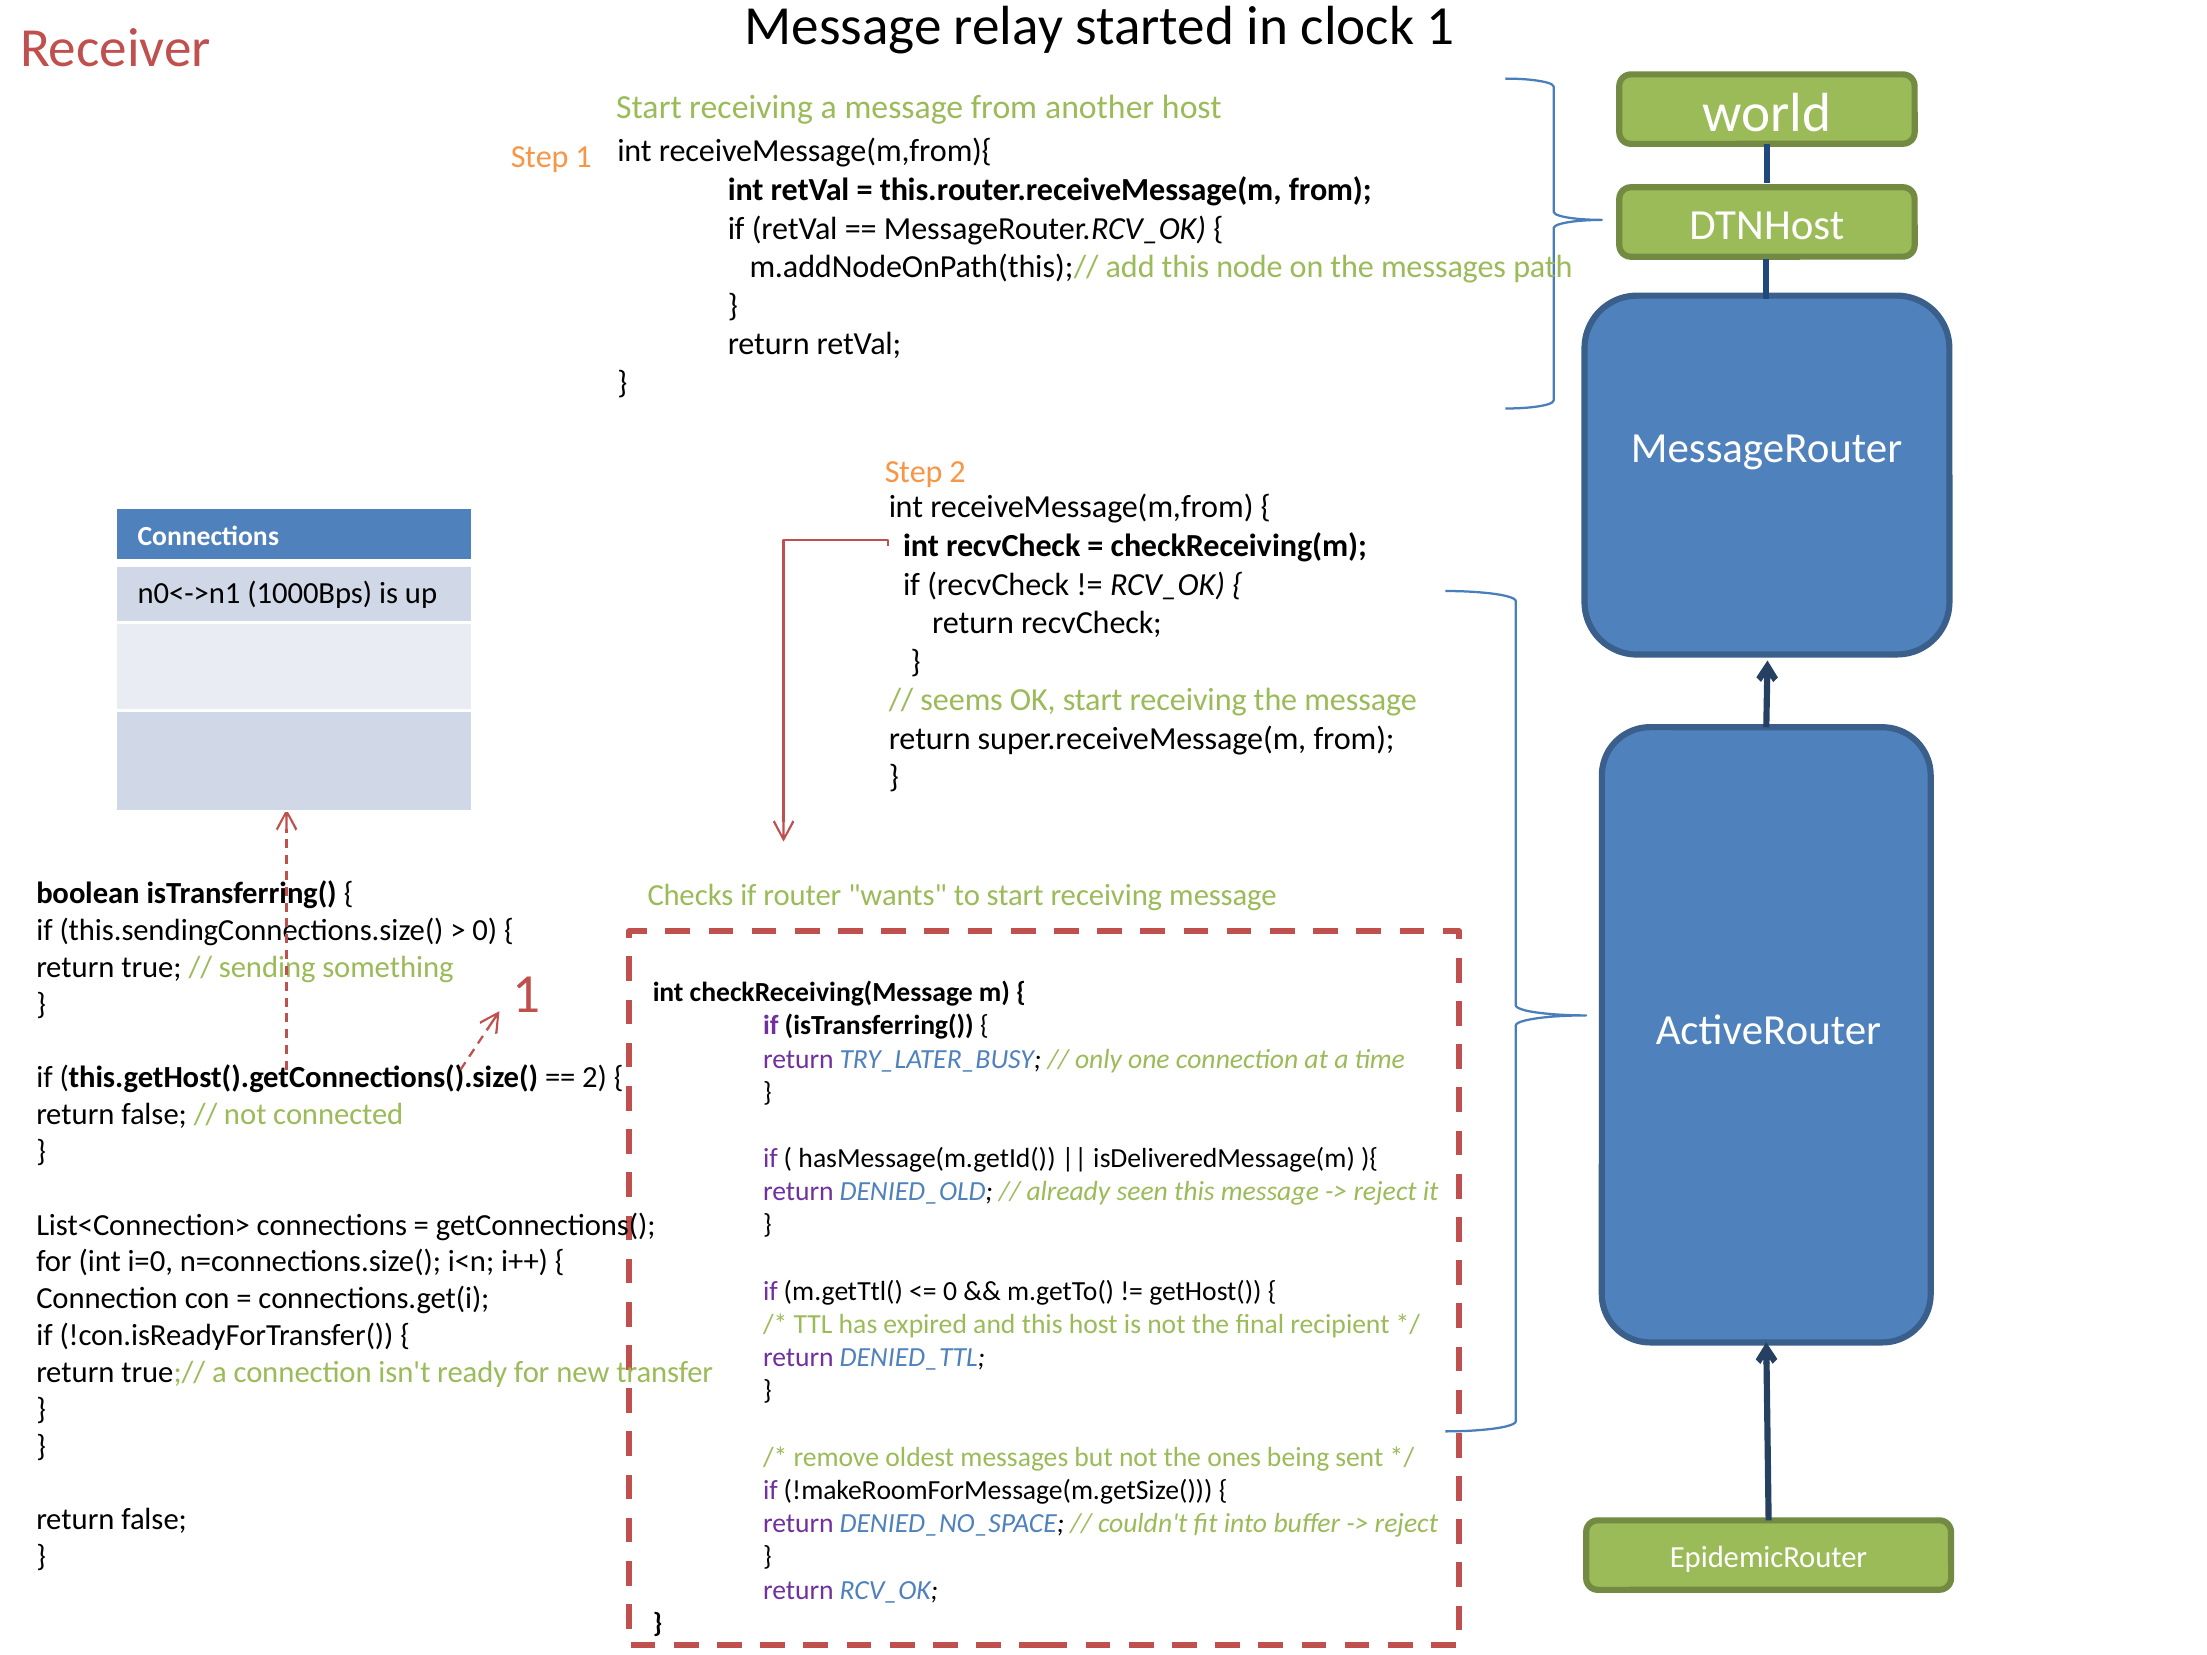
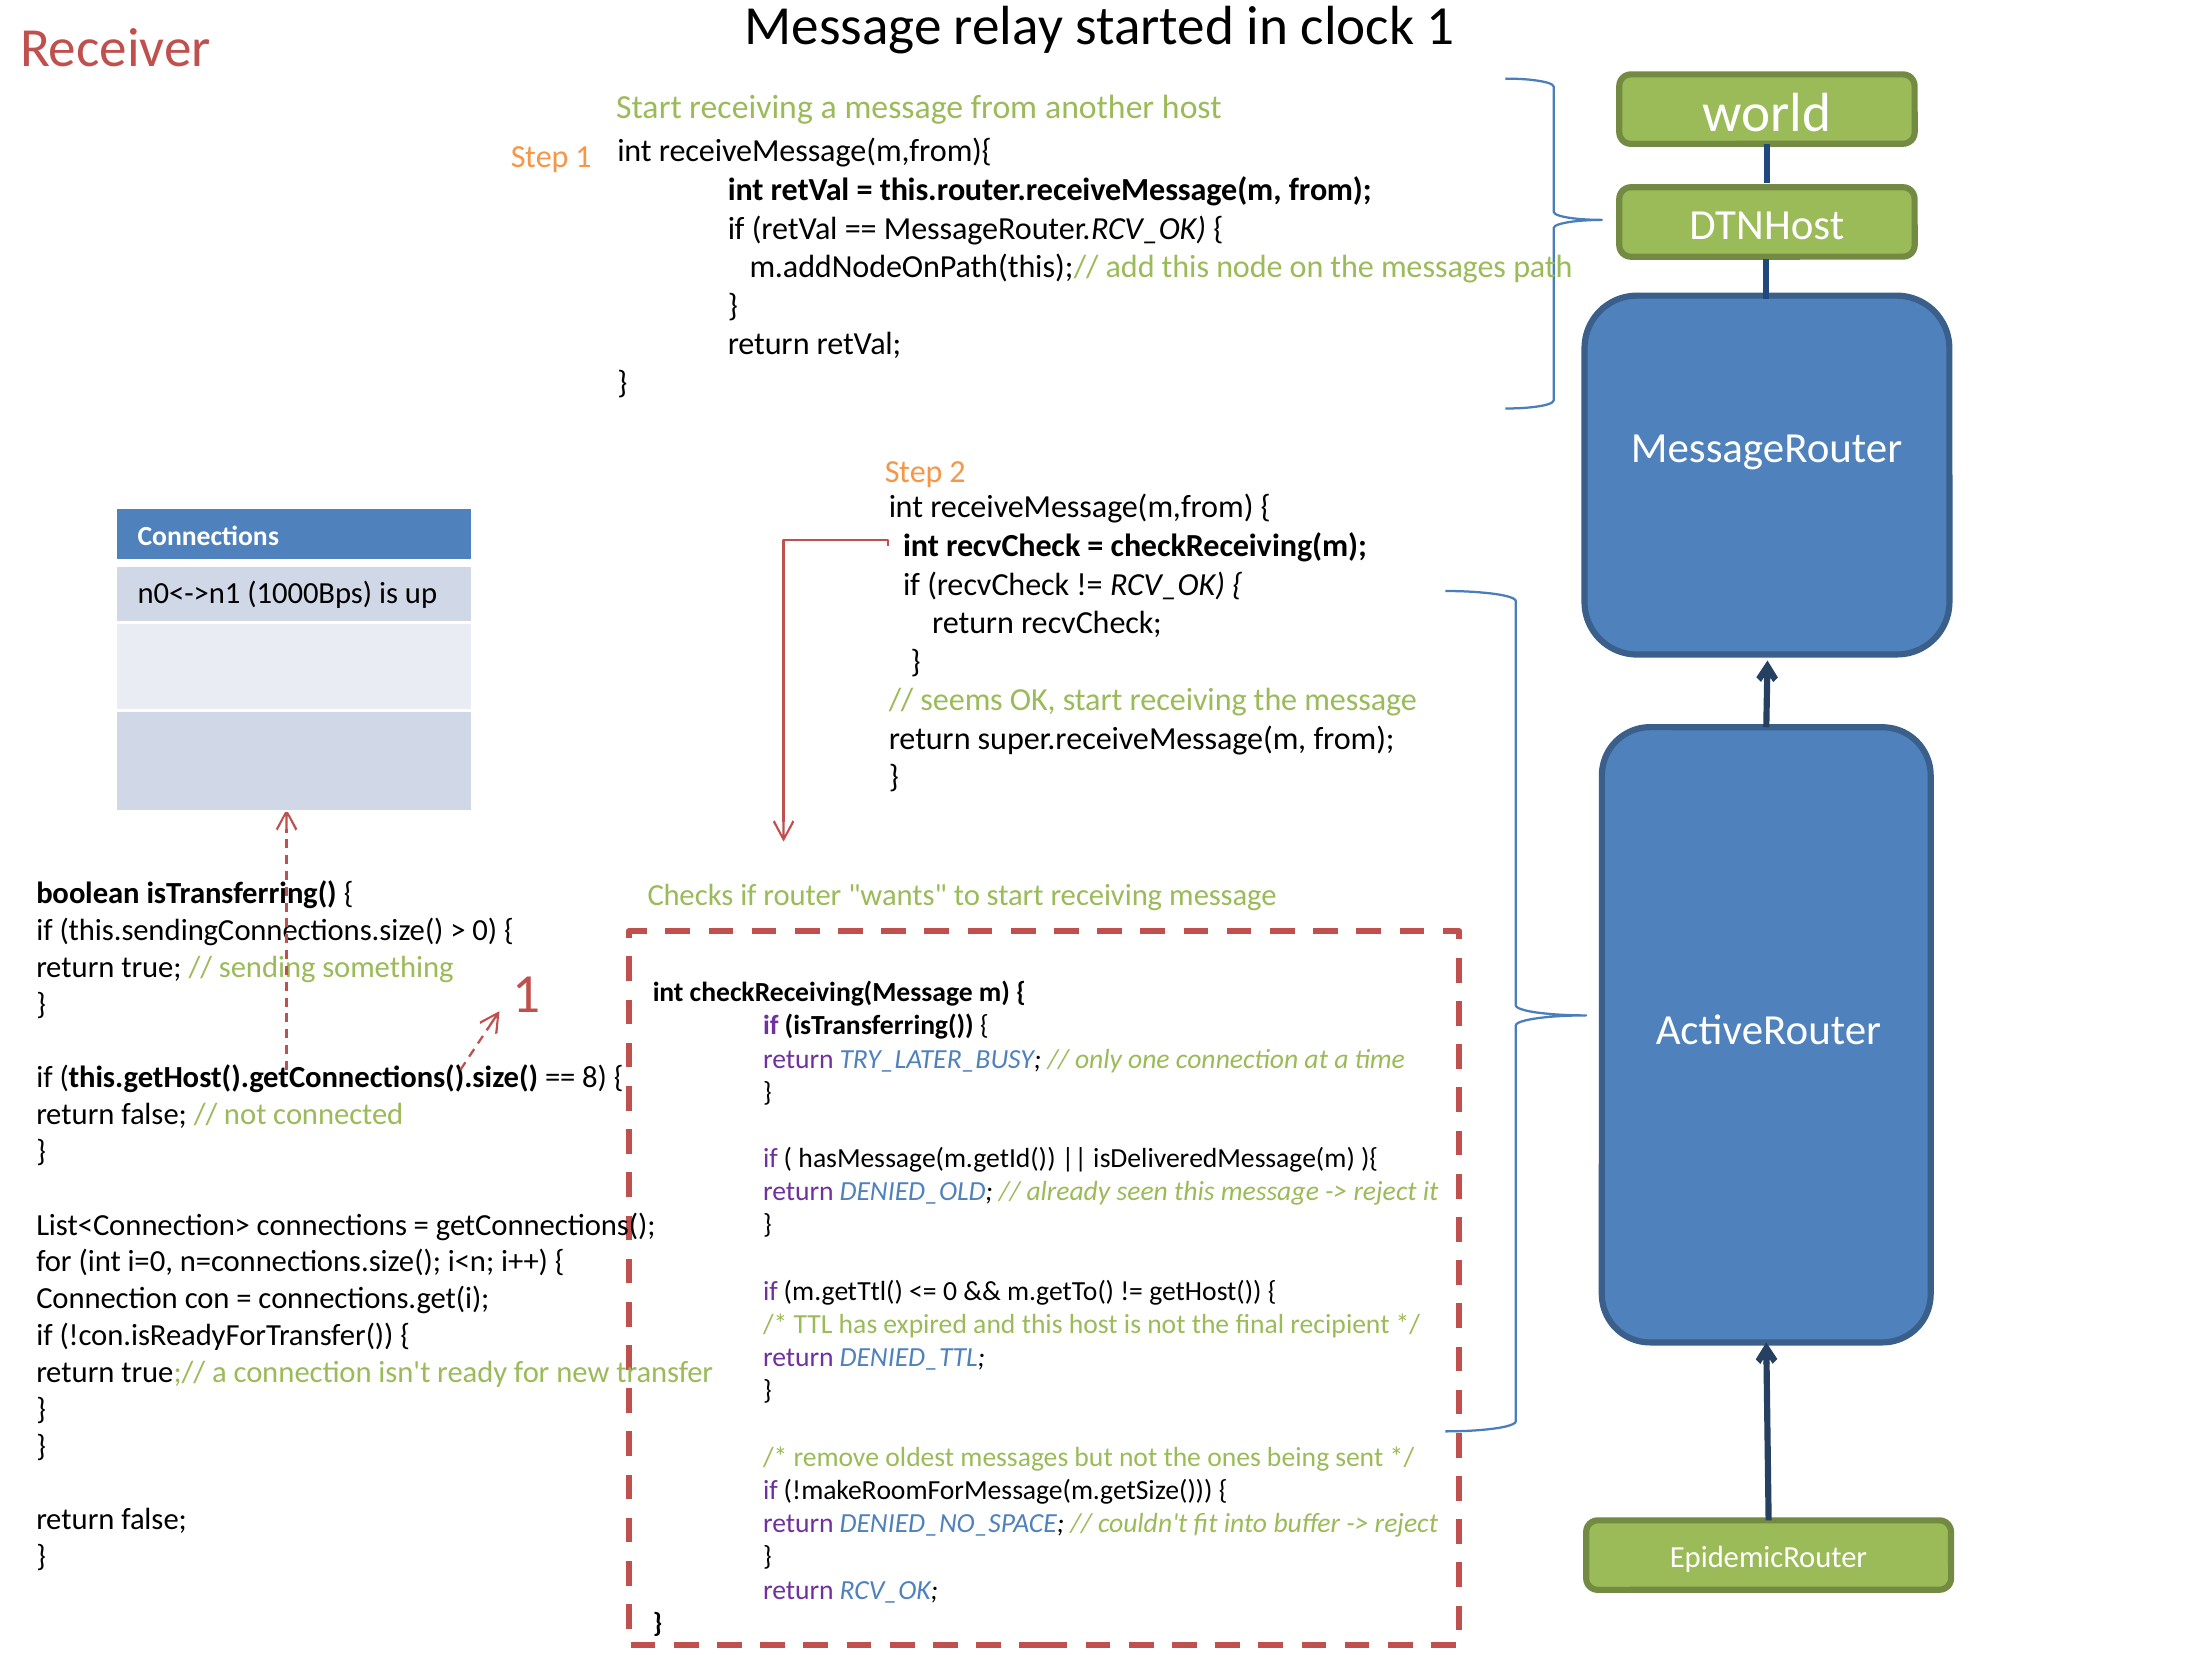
2 at (595, 1078): 2 -> 8
